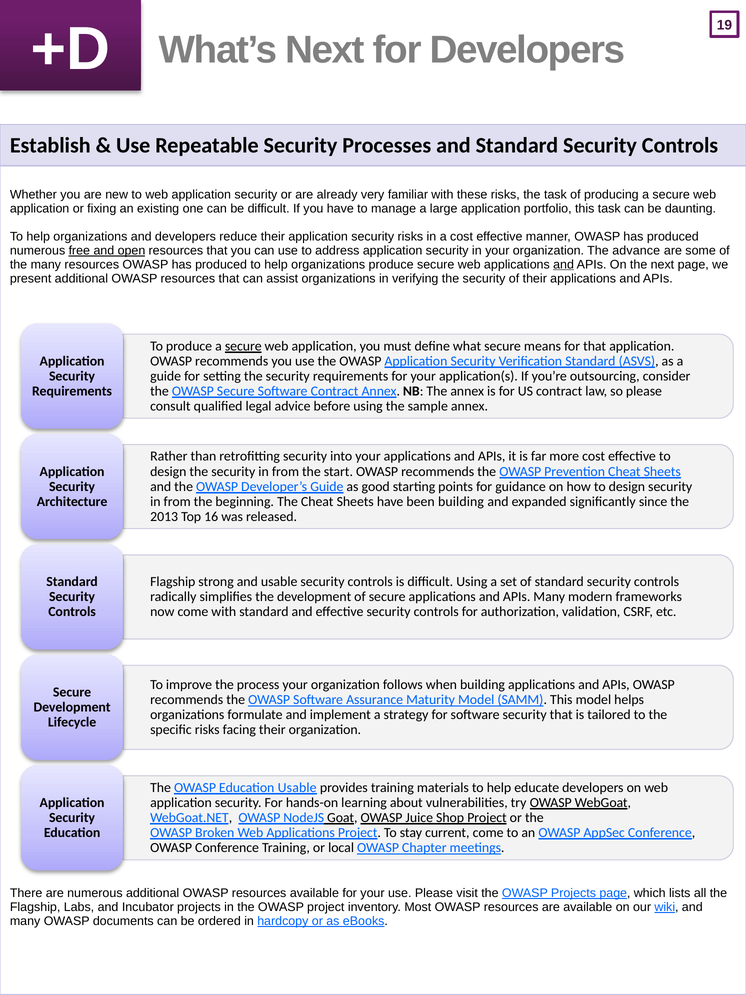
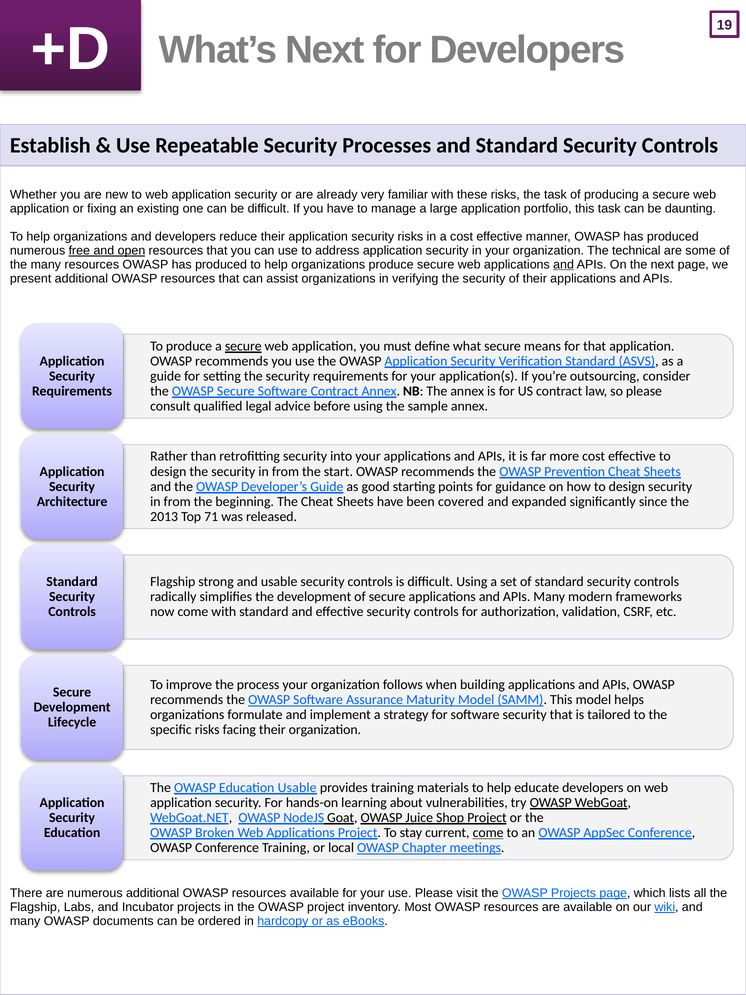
advance: advance -> technical
been building: building -> covered
16: 16 -> 71
come at (488, 833) underline: none -> present
